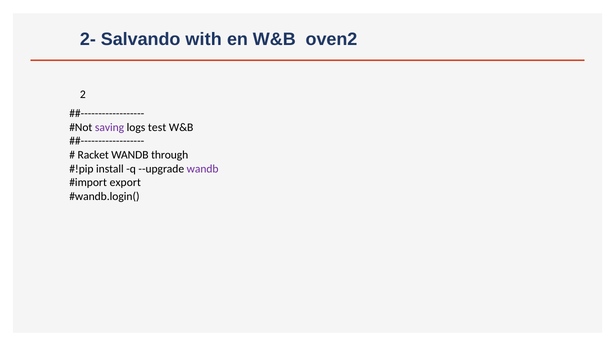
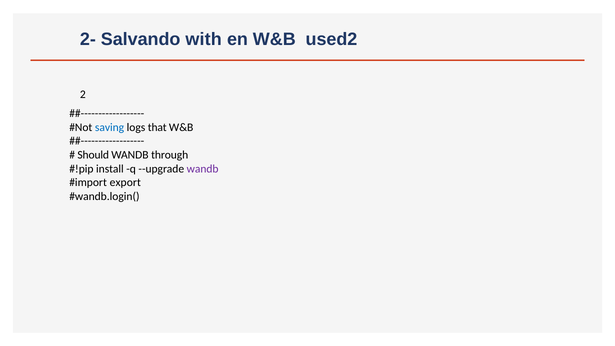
oven2: oven2 -> used2
saving colour: purple -> blue
test: test -> that
Racket: Racket -> Should
